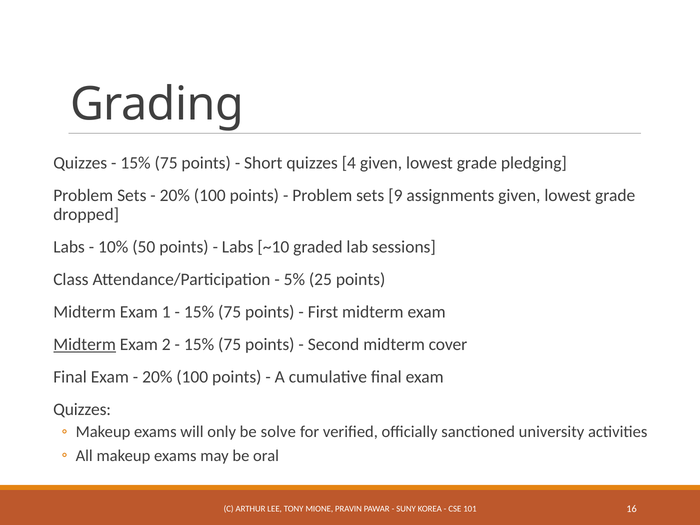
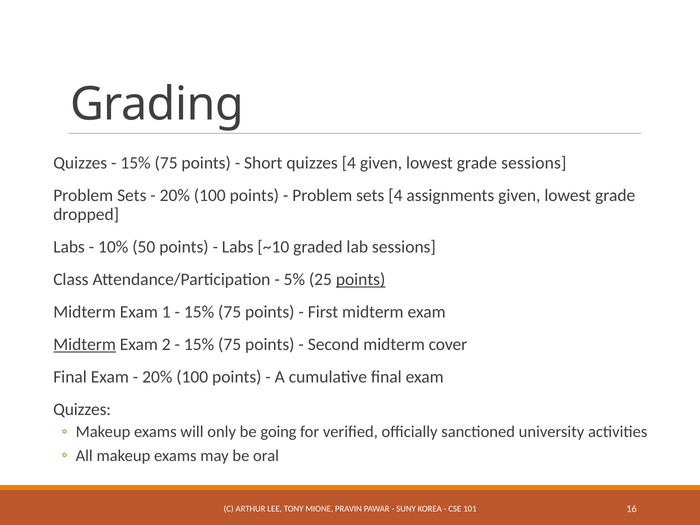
grade pledging: pledging -> sessions
sets 9: 9 -> 4
points at (361, 280) underline: none -> present
solve: solve -> going
